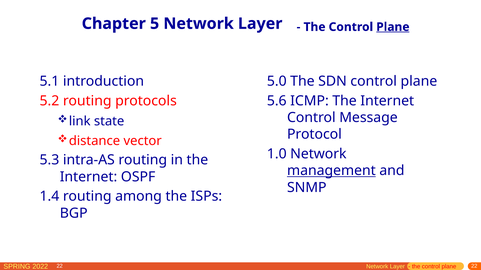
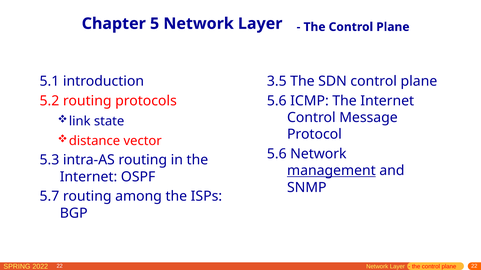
Plane at (393, 27) underline: present -> none
5.0: 5.0 -> 3.5
1.0 at (277, 154): 1.0 -> 5.6
1.4: 1.4 -> 5.7
